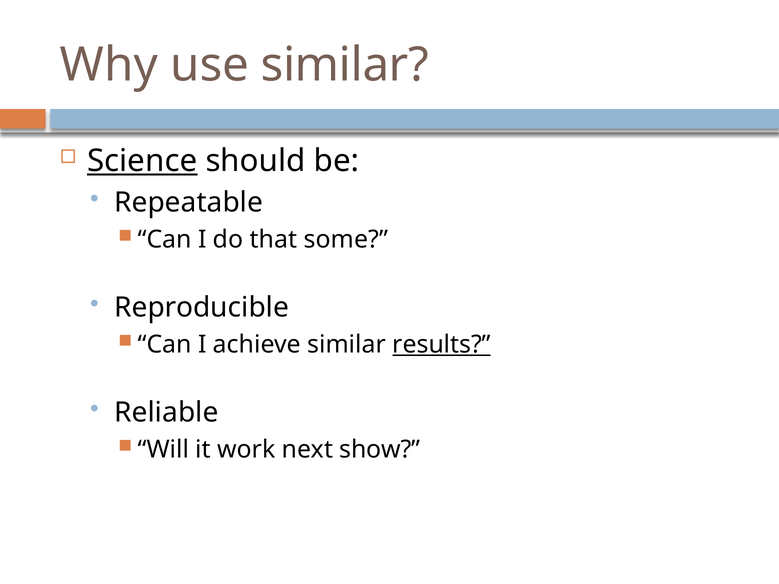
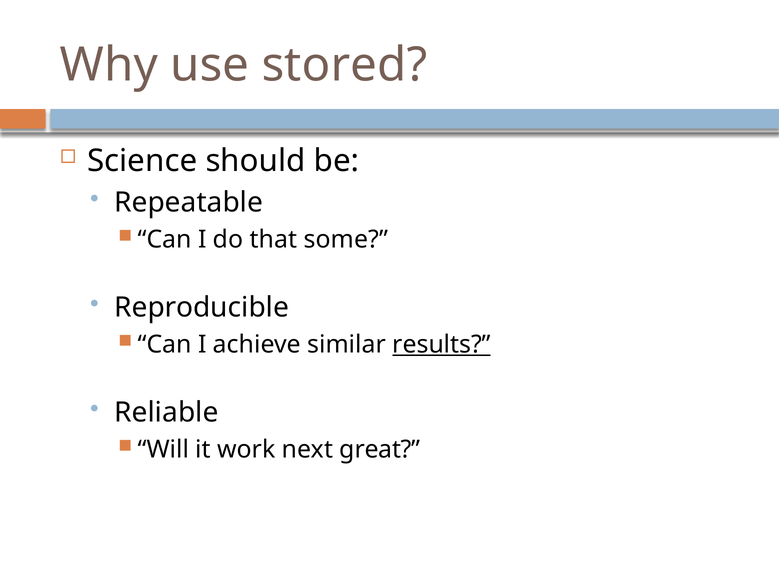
use similar: similar -> stored
Science underline: present -> none
show: show -> great
